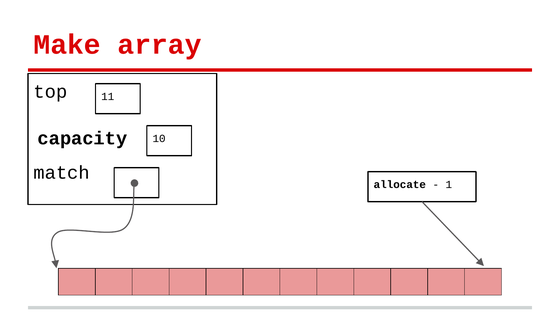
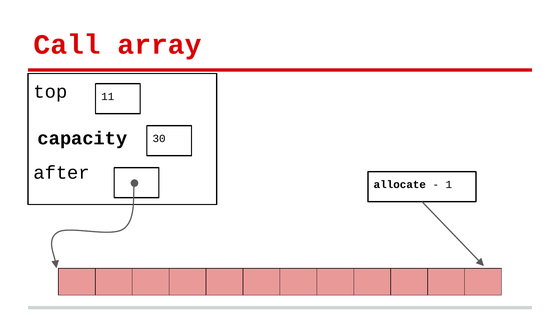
Make: Make -> Call
10: 10 -> 30
match: match -> after
